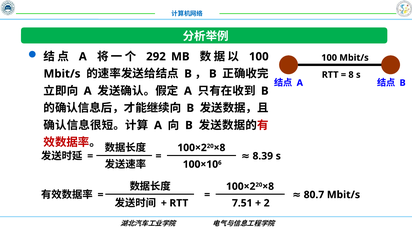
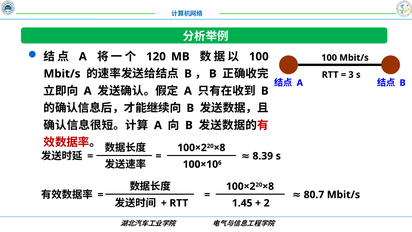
292: 292 -> 120
8: 8 -> 3
7.51: 7.51 -> 1.45
